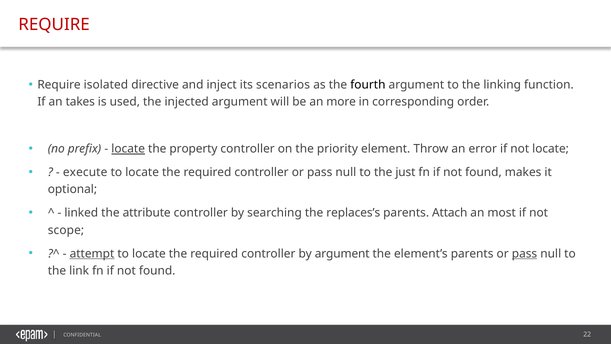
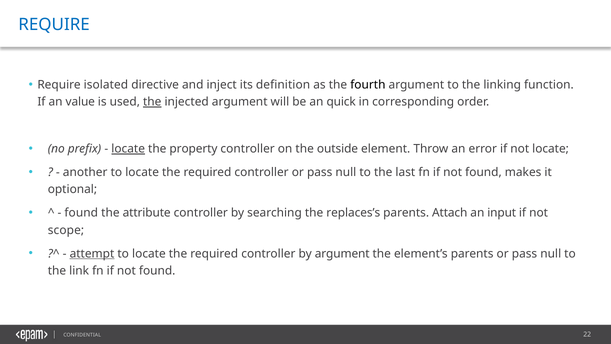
REQUIRE at (54, 25) colour: red -> blue
scenarios: scenarios -> definition
takes: takes -> value
the at (152, 102) underline: none -> present
more: more -> quick
priority: priority -> outside
execute: execute -> another
just: just -> last
linked at (81, 213): linked -> found
most: most -> input
pass at (525, 253) underline: present -> none
